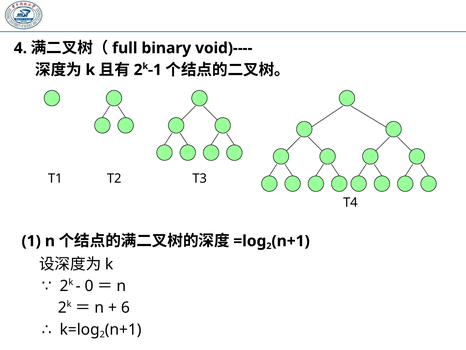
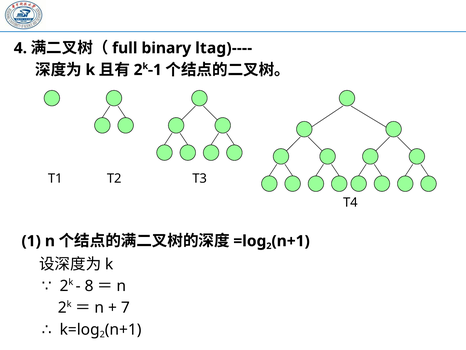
void)----: void)---- -> ltag)----
0: 0 -> 8
6: 6 -> 7
